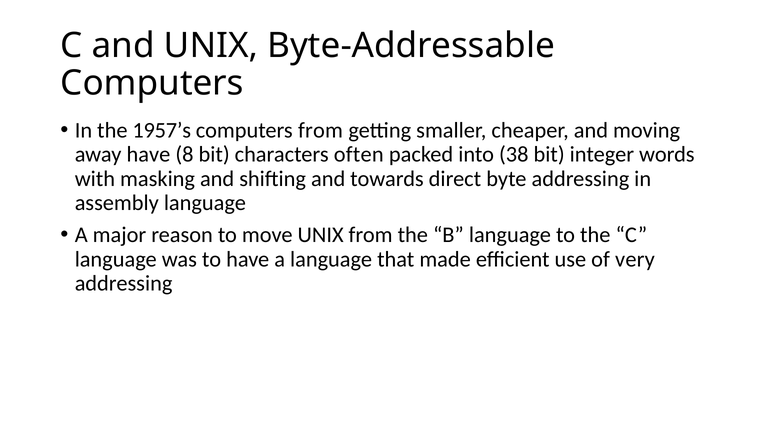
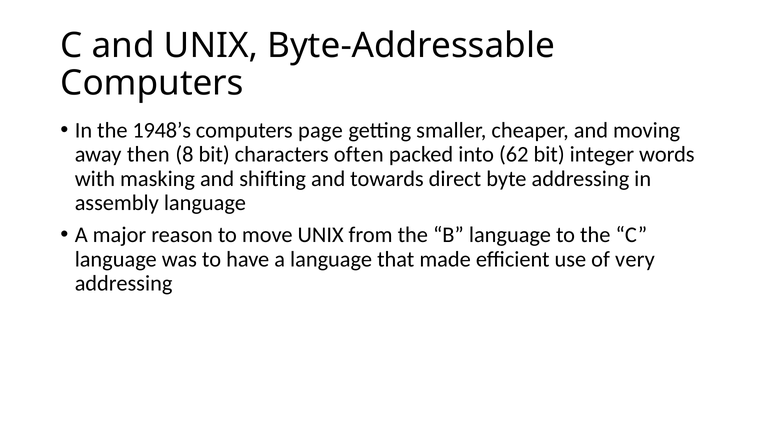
1957’s: 1957’s -> 1948’s
computers from: from -> page
away have: have -> then
38: 38 -> 62
